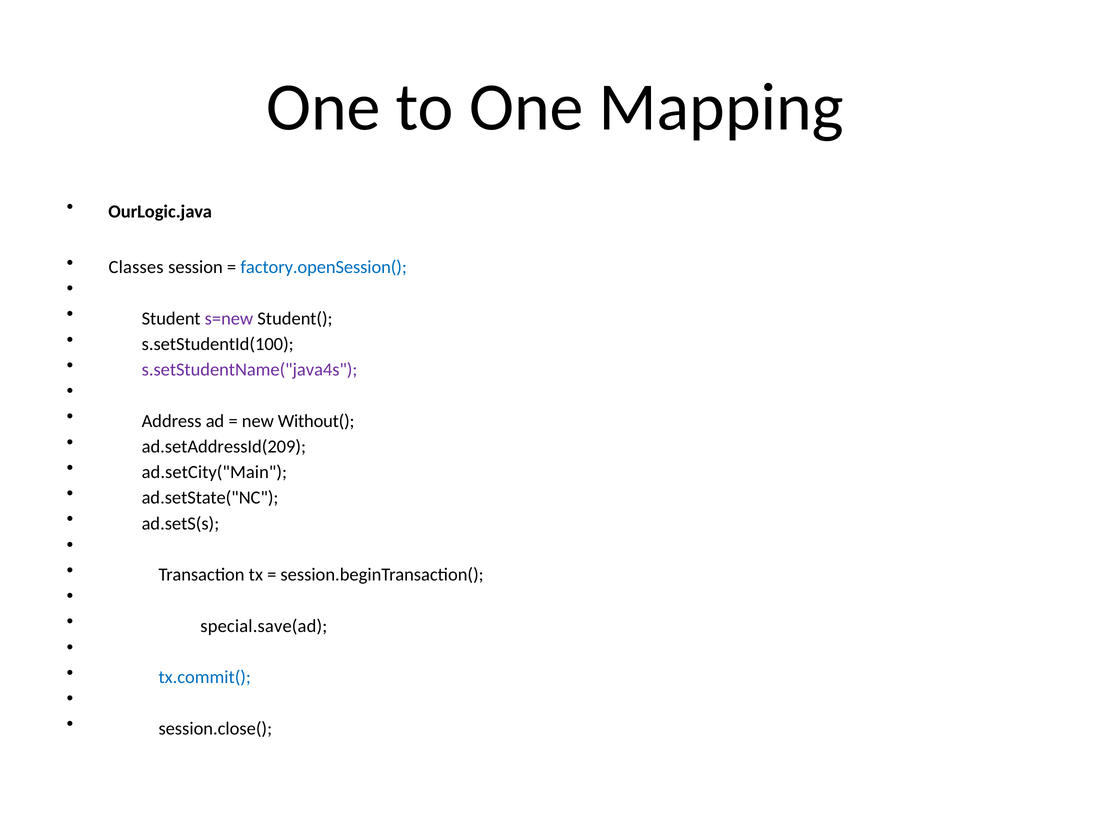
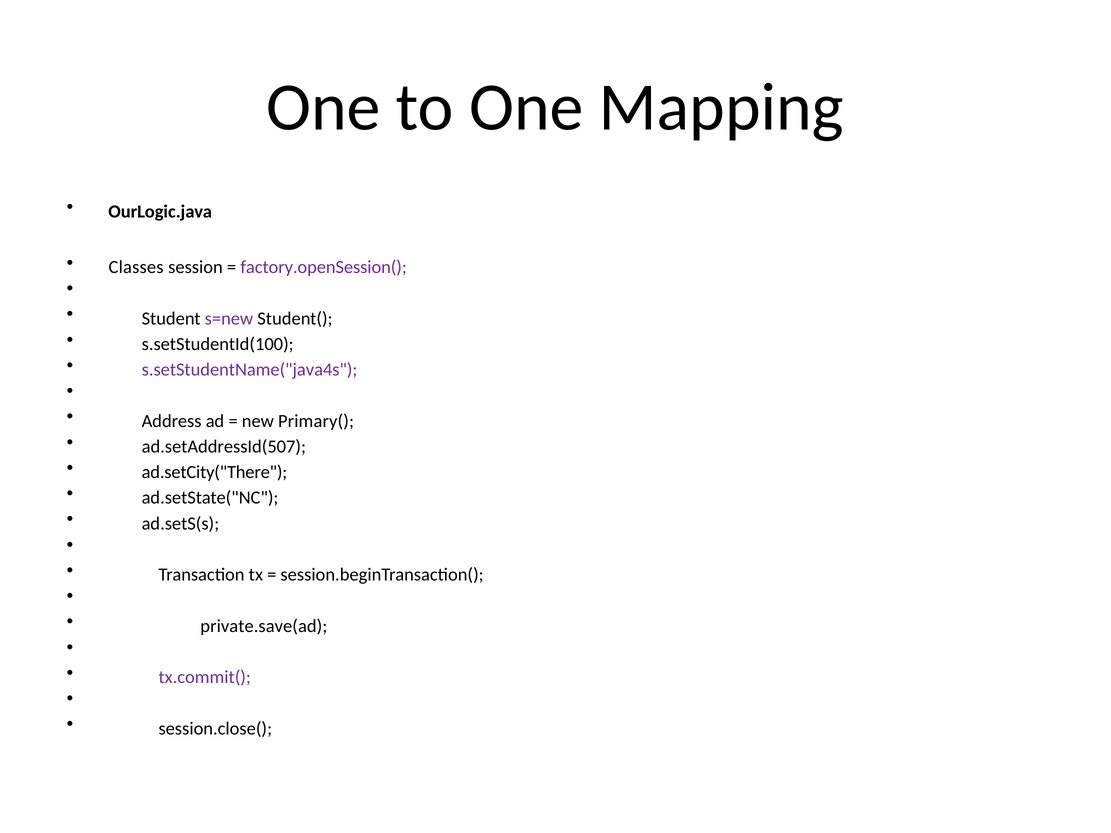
factory.openSession( colour: blue -> purple
Without(: Without( -> Primary(
ad.setAddressId(209: ad.setAddressId(209 -> ad.setAddressId(507
ad.setCity("Main: ad.setCity("Main -> ad.setCity("There
special.save(ad: special.save(ad -> private.save(ad
tx.commit( colour: blue -> purple
